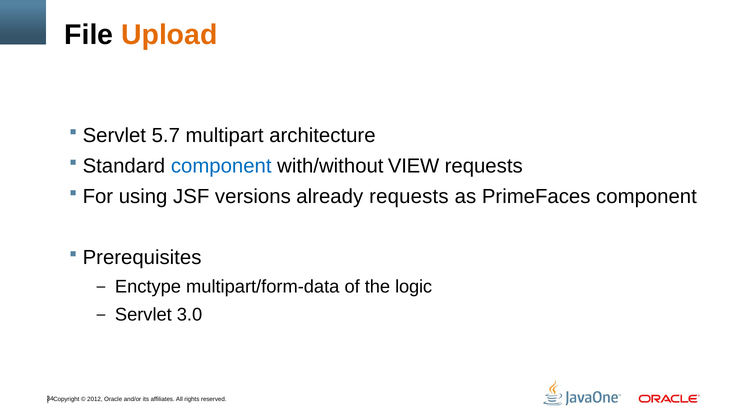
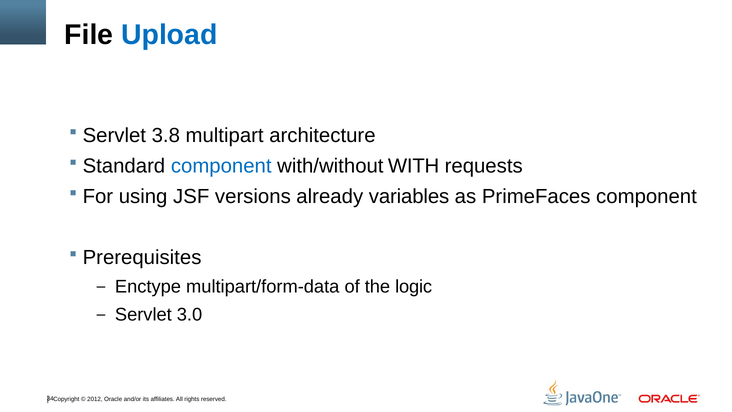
Upload colour: orange -> blue
5.7: 5.7 -> 3.8
VIEW: VIEW -> WITH
already requests: requests -> variables
